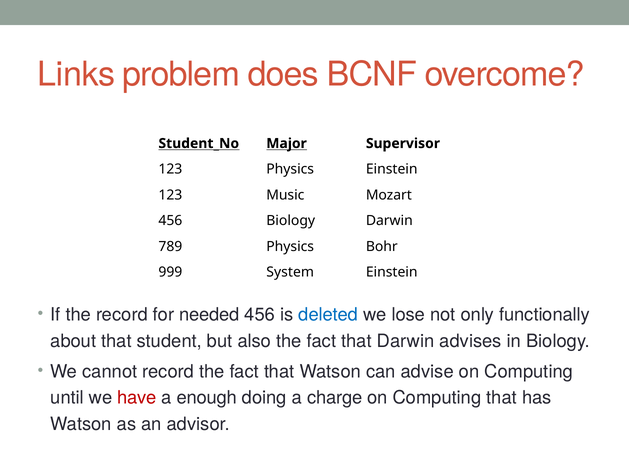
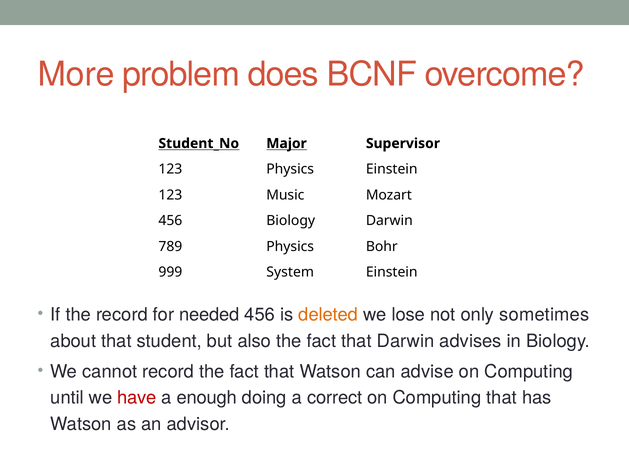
Links: Links -> More
deleted colour: blue -> orange
functionally: functionally -> sometimes
charge: charge -> correct
